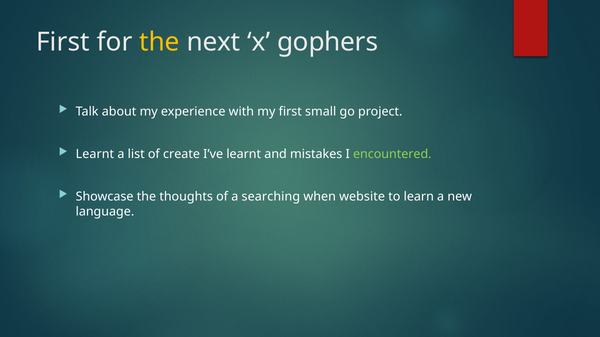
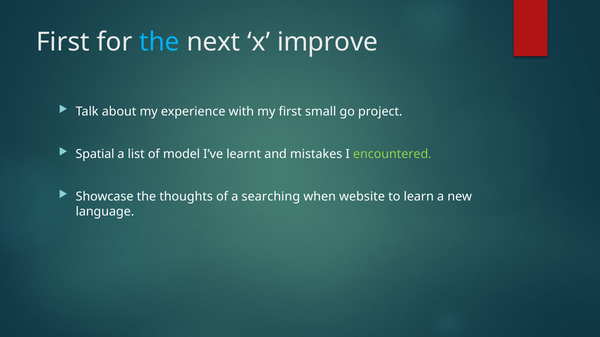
the at (160, 42) colour: yellow -> light blue
gophers: gophers -> improve
Learnt at (95, 154): Learnt -> Spatial
create: create -> model
